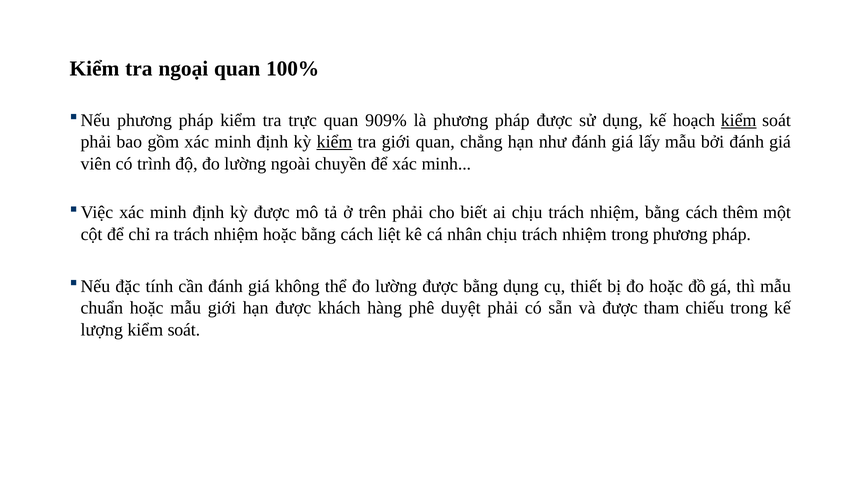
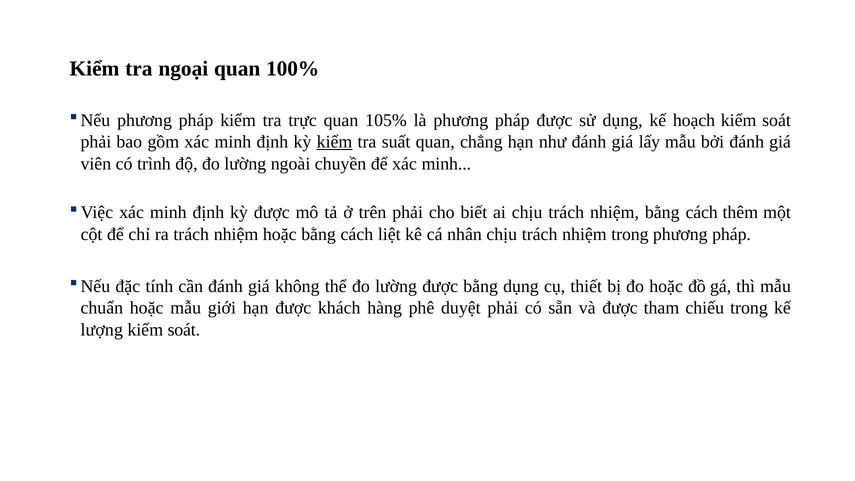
909%: 909% -> 105%
kiểm at (739, 120) underline: present -> none
tra giới: giới -> suất
